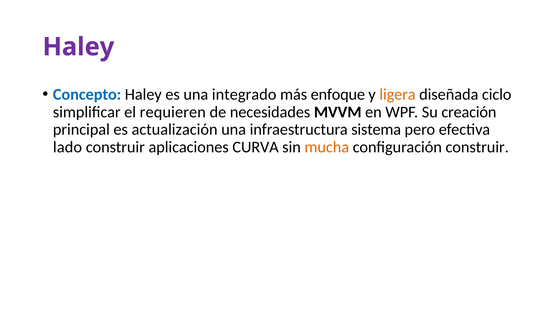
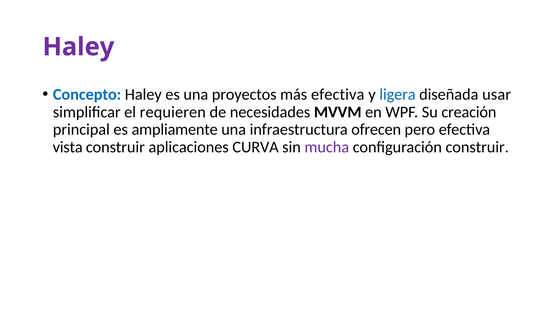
integrado: integrado -> proyectos
más enfoque: enfoque -> efectiva
ligera colour: orange -> blue
ciclo: ciclo -> usar
actualización: actualización -> ampliamente
sistema: sistema -> ofrecen
lado: lado -> vista
mucha colour: orange -> purple
